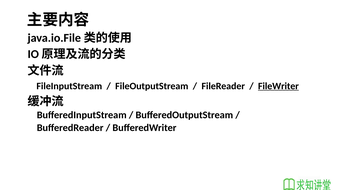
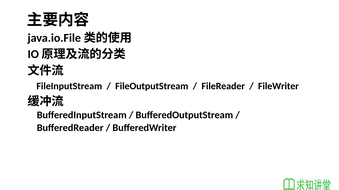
FileWriter underline: present -> none
